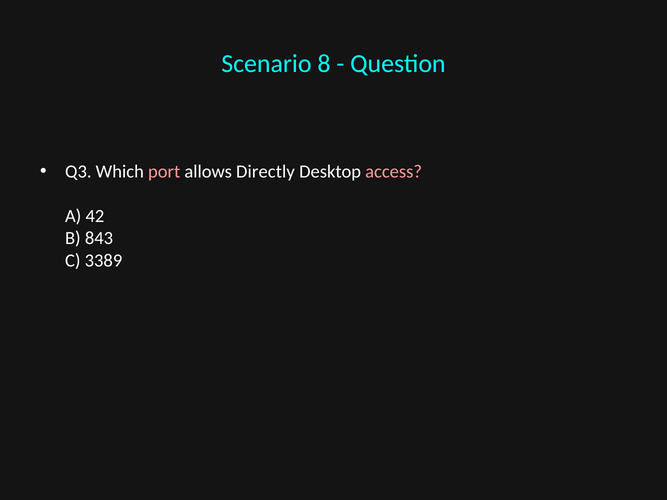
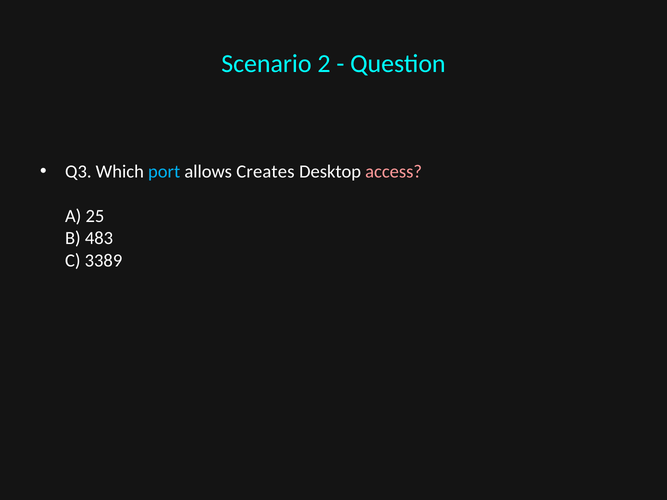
8: 8 -> 2
port colour: pink -> light blue
Directly: Directly -> Creates
42: 42 -> 25
843: 843 -> 483
